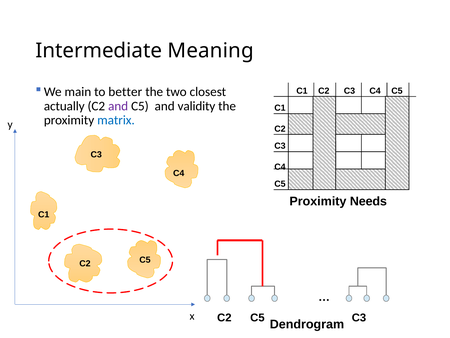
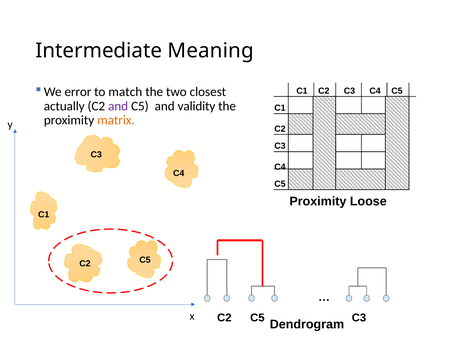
main: main -> error
better: better -> match
matrix colour: blue -> orange
Needs: Needs -> Loose
